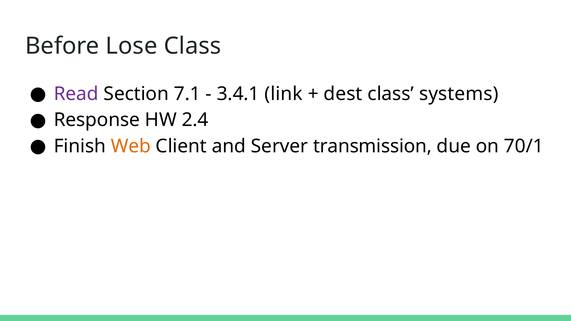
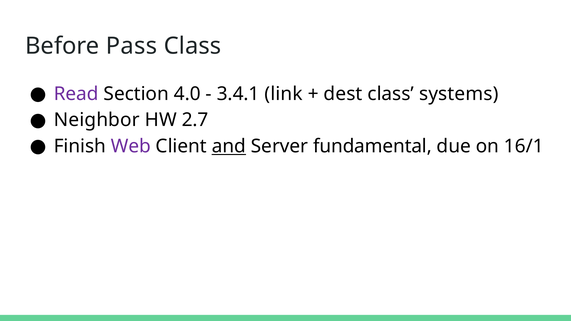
Lose: Lose -> Pass
7.1: 7.1 -> 4.0
Response: Response -> Neighbor
2.4: 2.4 -> 2.7
Web colour: orange -> purple
and underline: none -> present
transmission: transmission -> fundamental
70/1: 70/1 -> 16/1
